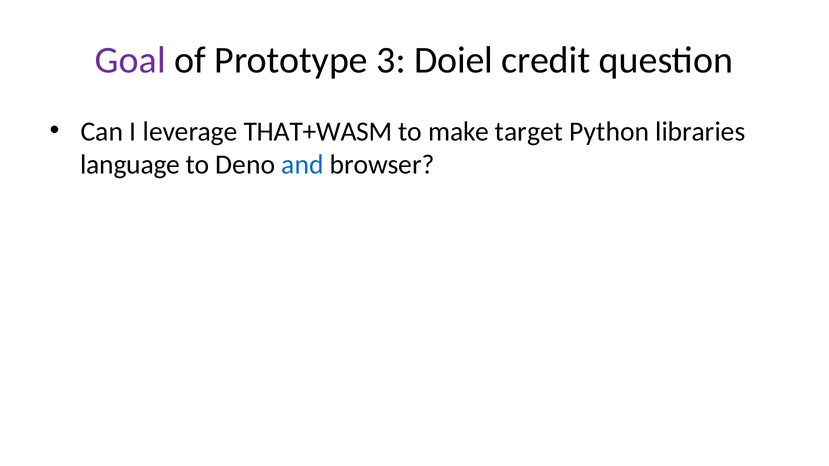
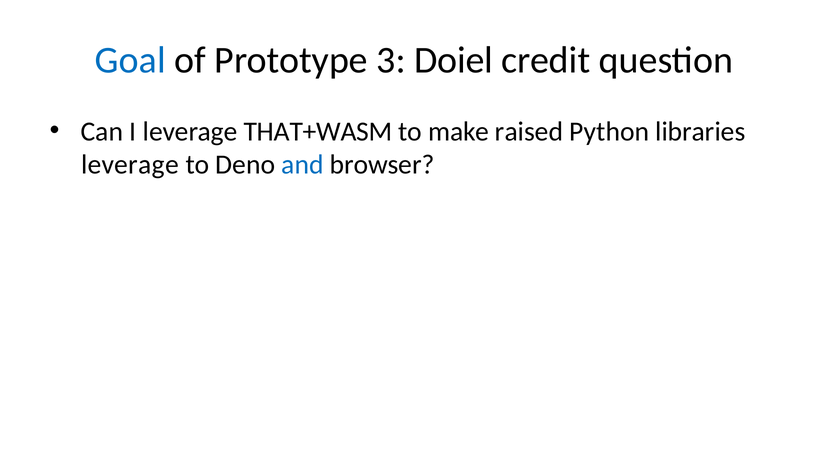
Goal colour: purple -> blue
target: target -> raised
language at (130, 165): language -> leverage
